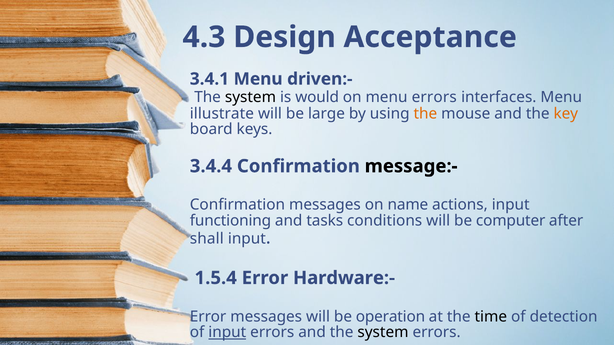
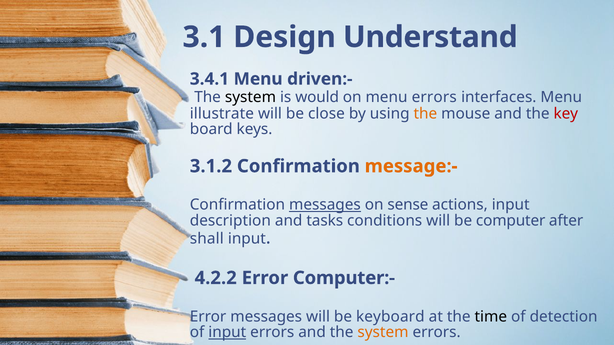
4.3: 4.3 -> 3.1
Acceptance: Acceptance -> Understand
large: large -> close
key colour: orange -> red
3.4.4: 3.4.4 -> 3.1.2
message:- colour: black -> orange
messages at (325, 205) underline: none -> present
name: name -> sense
functioning: functioning -> description
1.5.4: 1.5.4 -> 4.2.2
Hardware:-: Hardware:- -> Computer:-
operation: operation -> keyboard
system at (383, 333) colour: black -> orange
